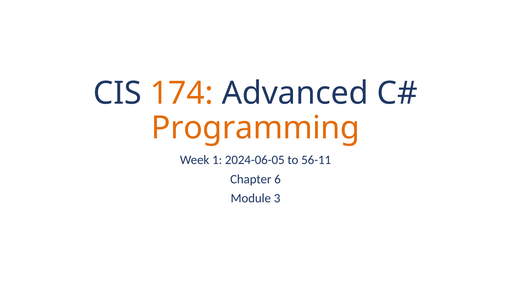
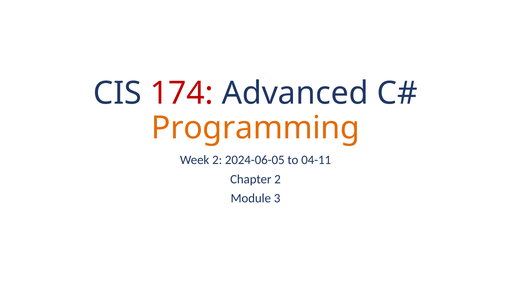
174 colour: orange -> red
Week 1: 1 -> 2
56-11: 56-11 -> 04-11
Chapter 6: 6 -> 2
